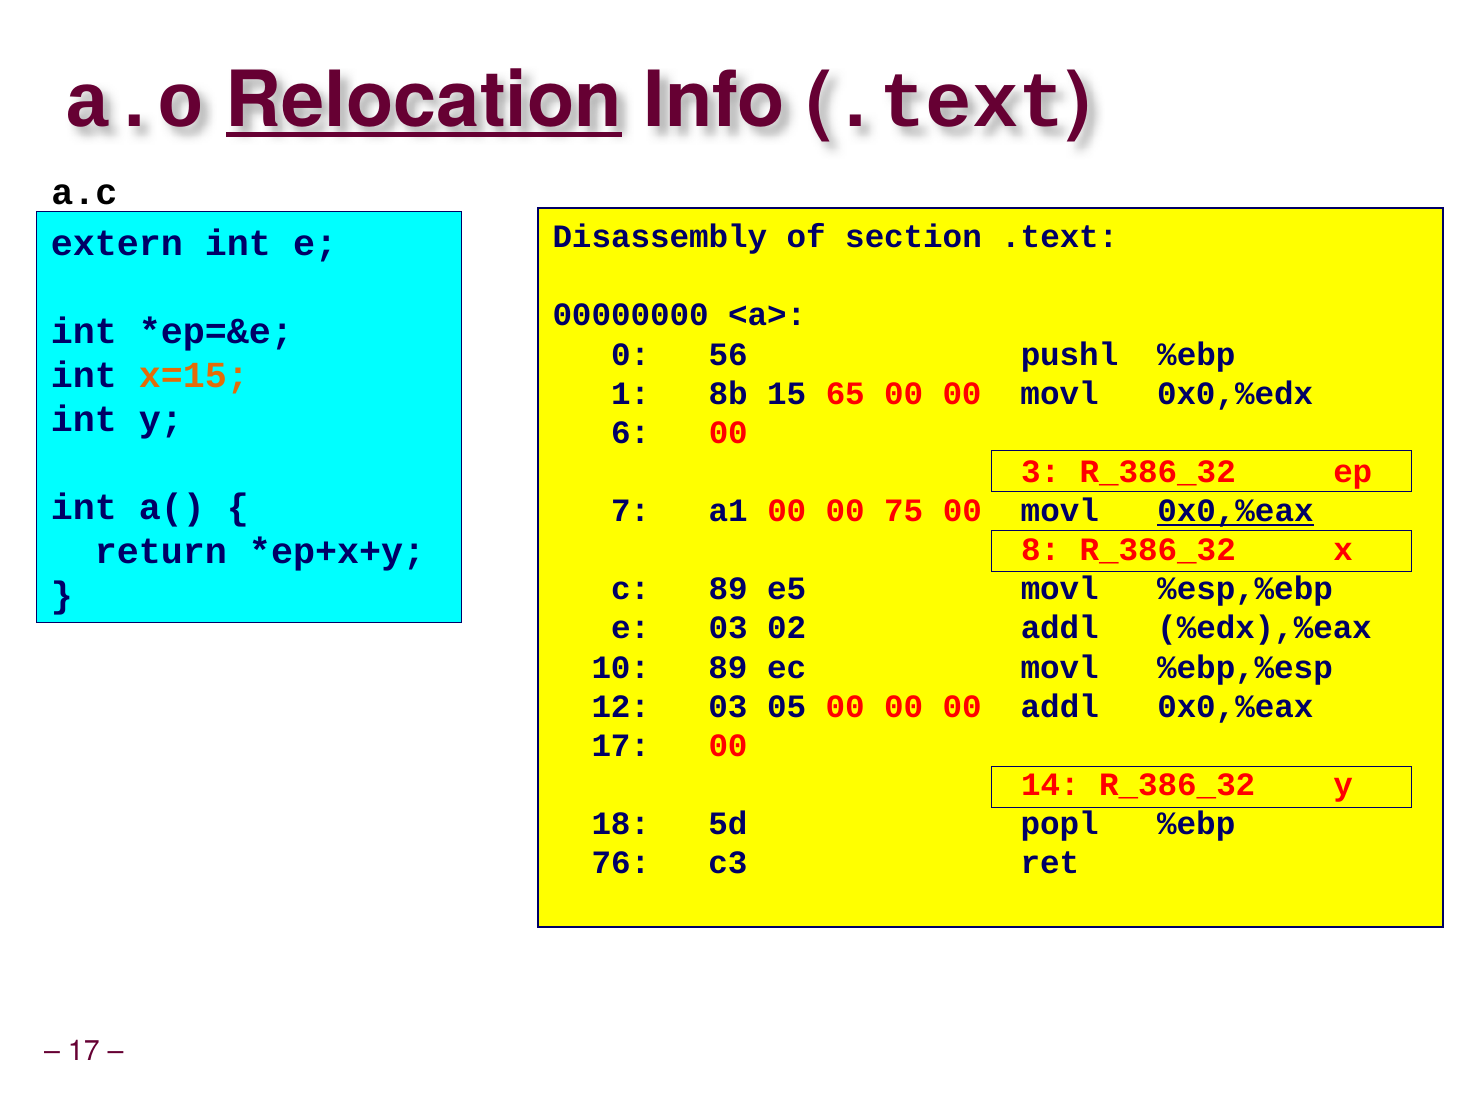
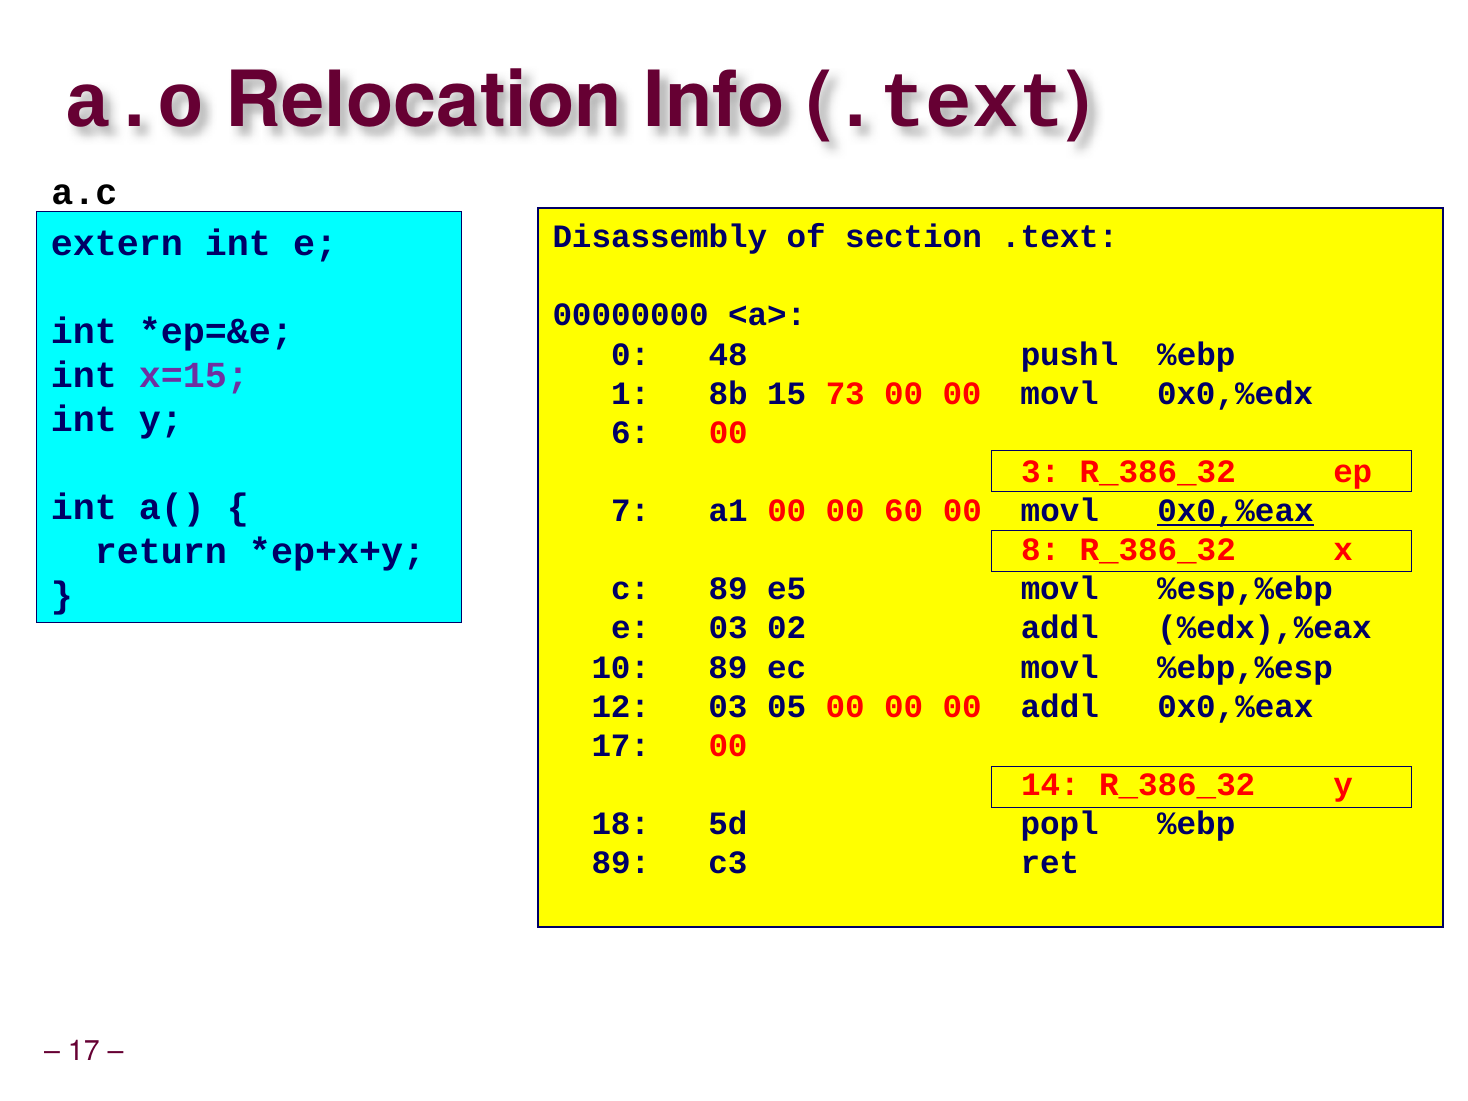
Relocation underline: present -> none
56: 56 -> 48
x=15 colour: orange -> purple
65: 65 -> 73
75: 75 -> 60
76 at (621, 863): 76 -> 89
